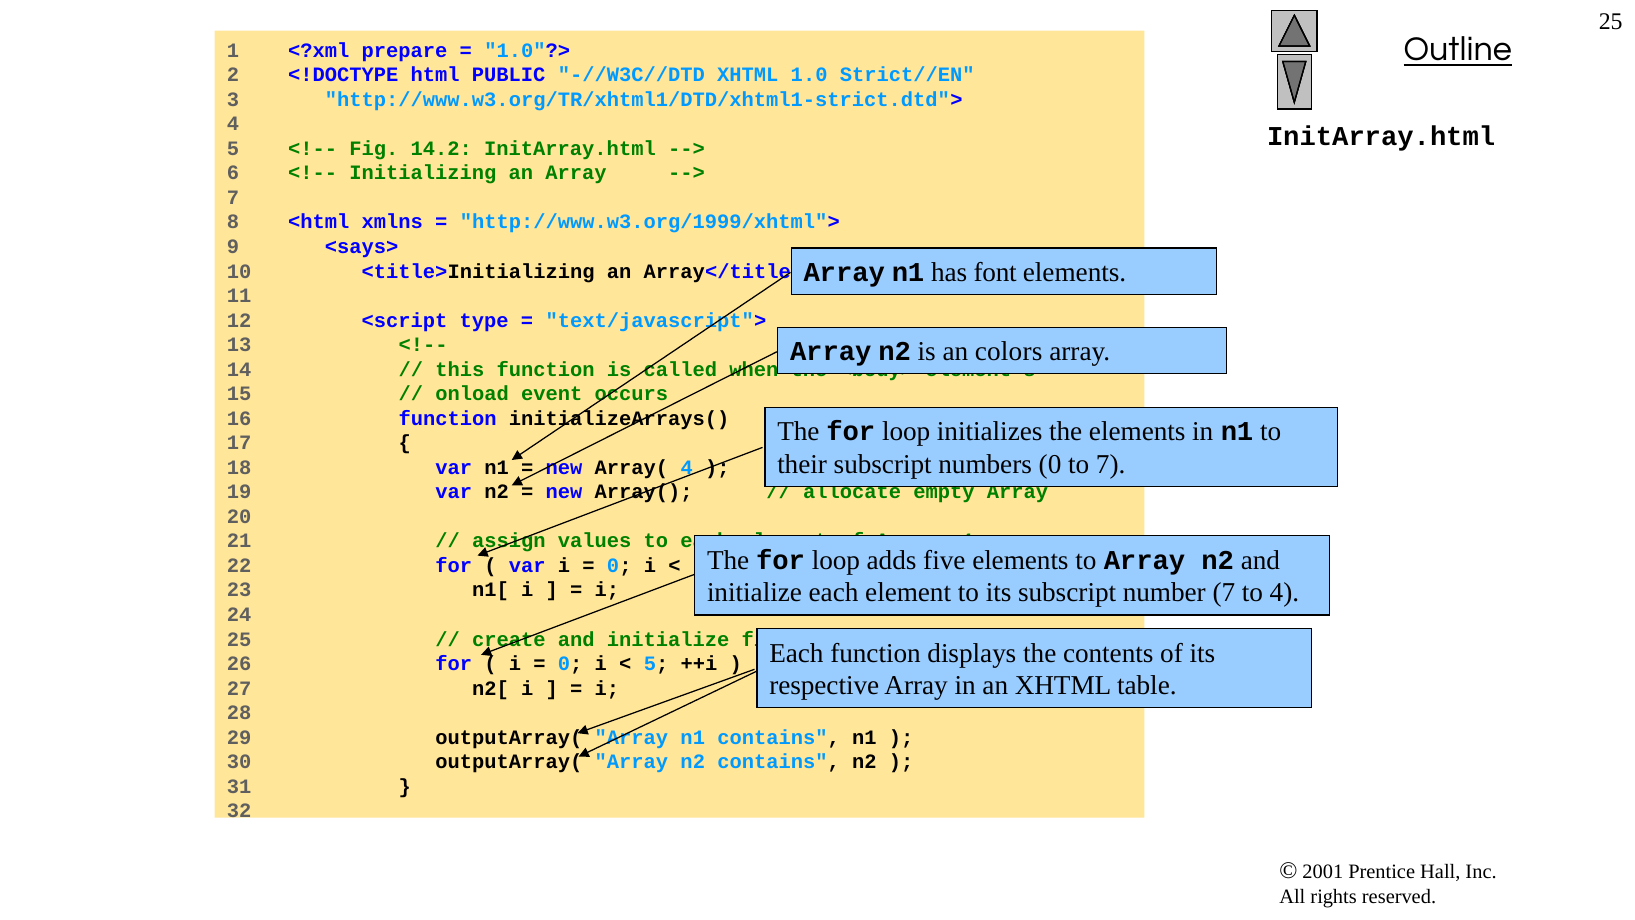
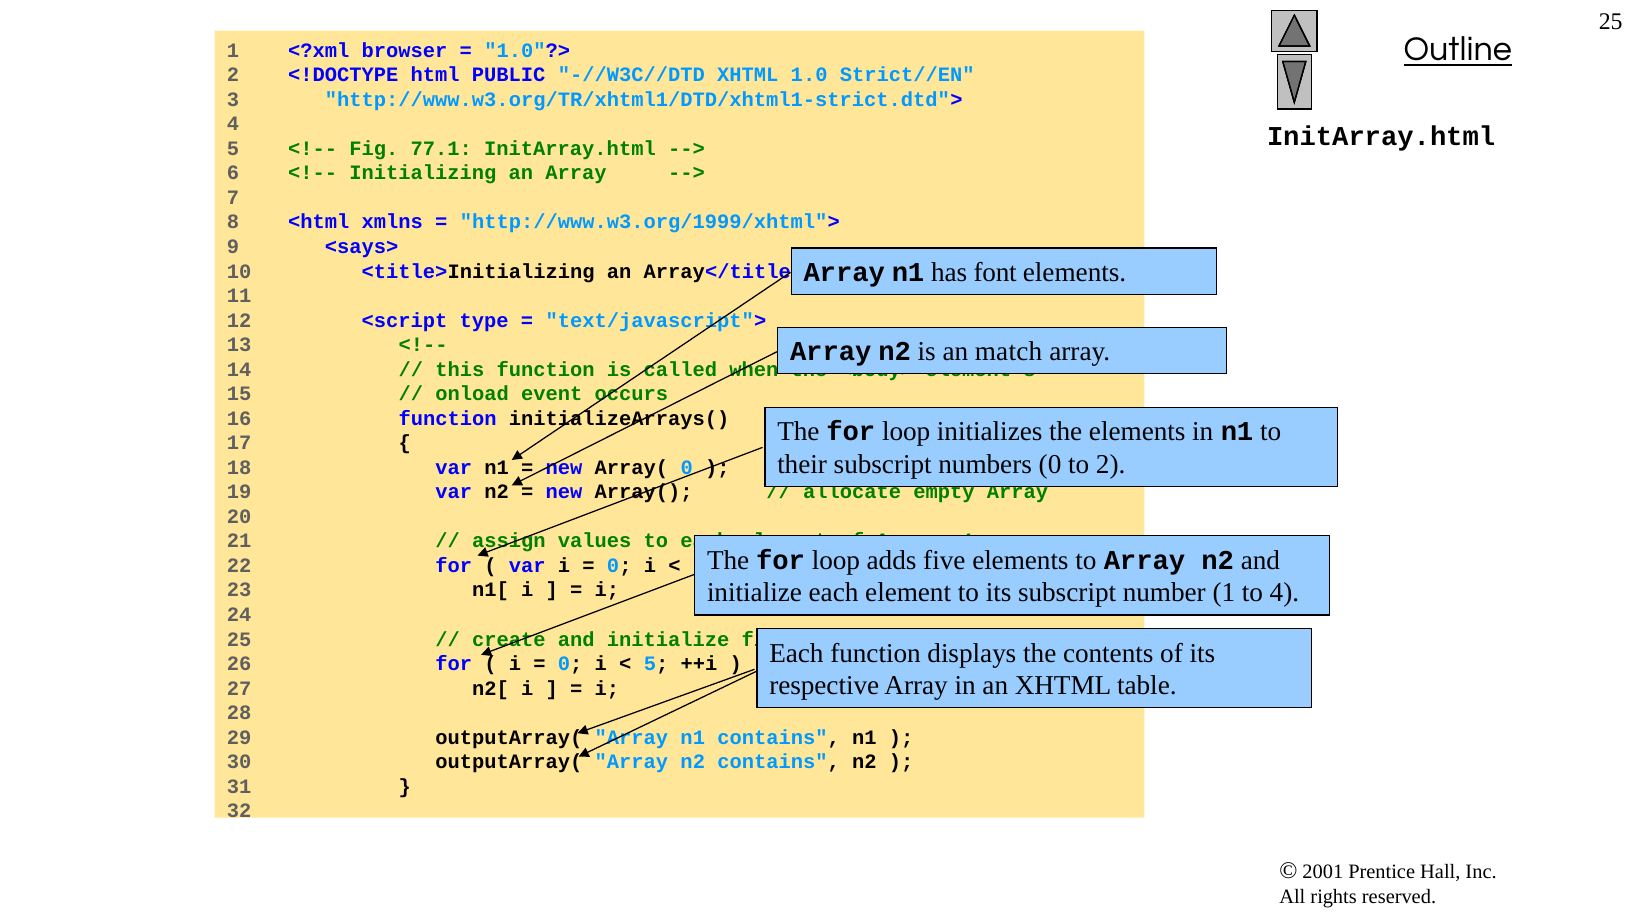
prepare: prepare -> browser
14.2: 14.2 -> 77.1
colors: colors -> match
7 at (1111, 464): 7 -> 2
Array( 4: 4 -> 0
number 7: 7 -> 1
